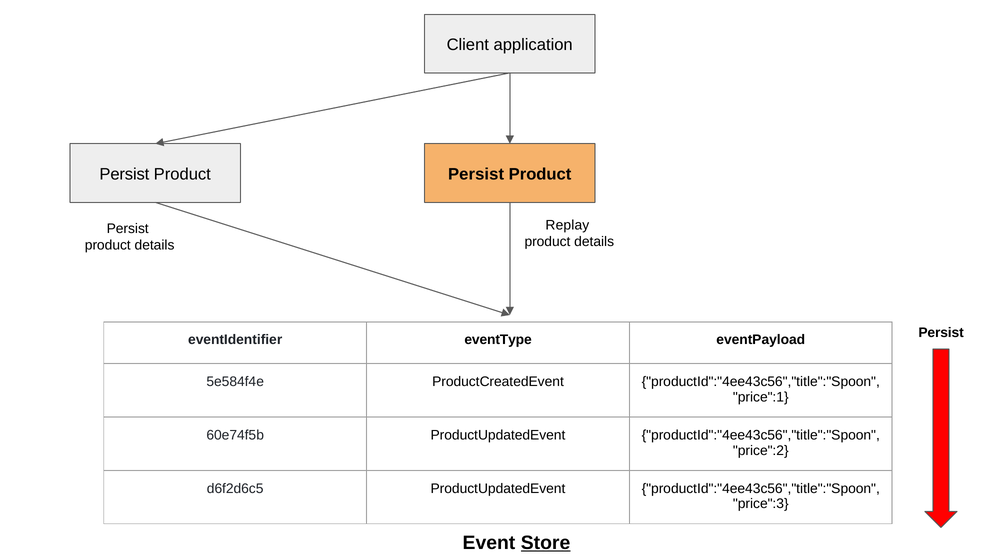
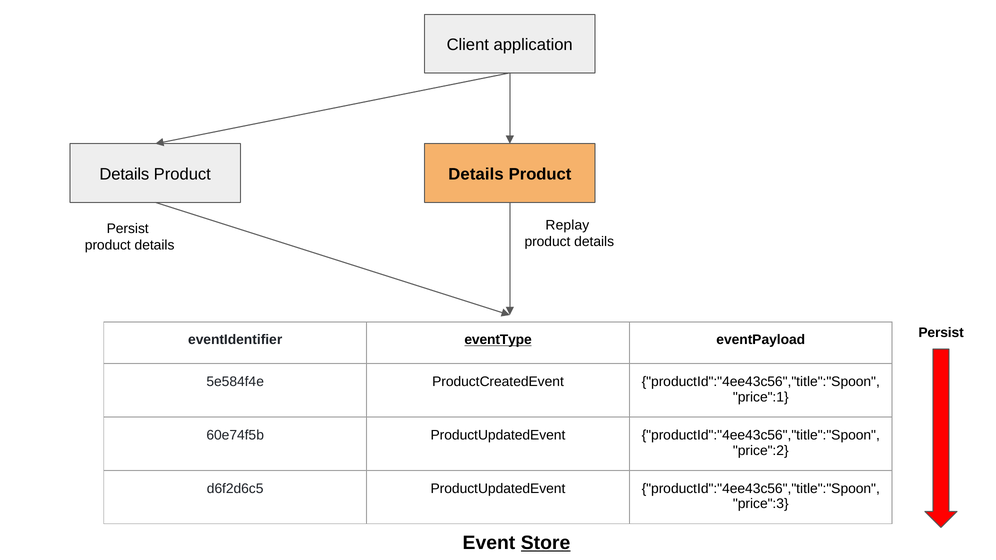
Persist at (124, 174): Persist -> Details
Persist at (476, 174): Persist -> Details
eventType underline: none -> present
